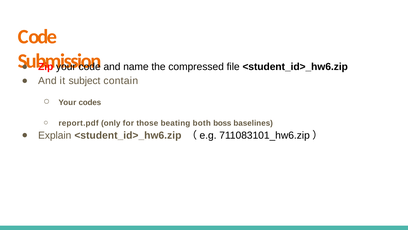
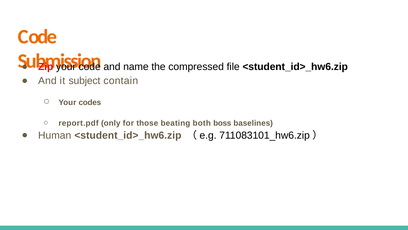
Explain: Explain -> Human
